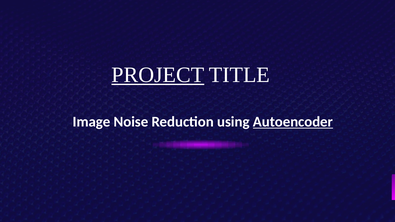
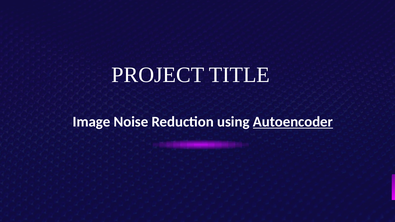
PROJECT underline: present -> none
